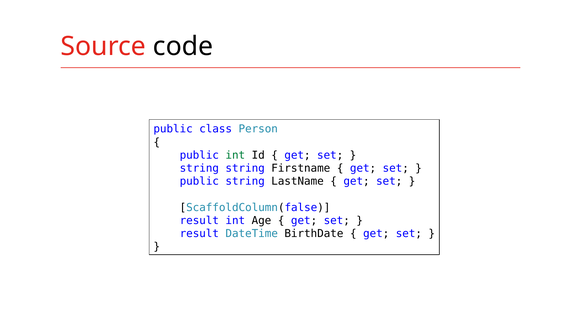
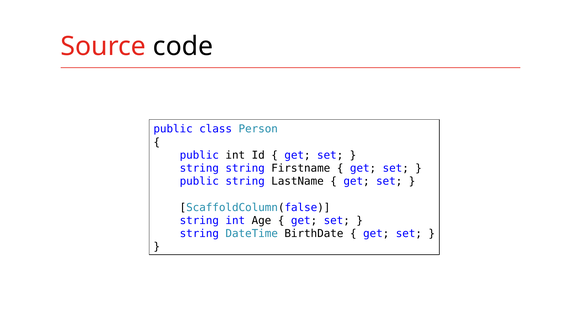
int at (235, 155) colour: green -> black
result at (199, 220): result -> string
result at (199, 234): result -> string
